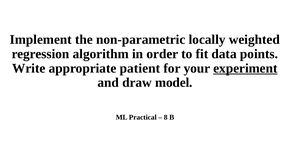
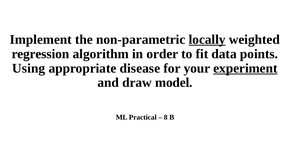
locally underline: none -> present
Write: Write -> Using
patient: patient -> disease
